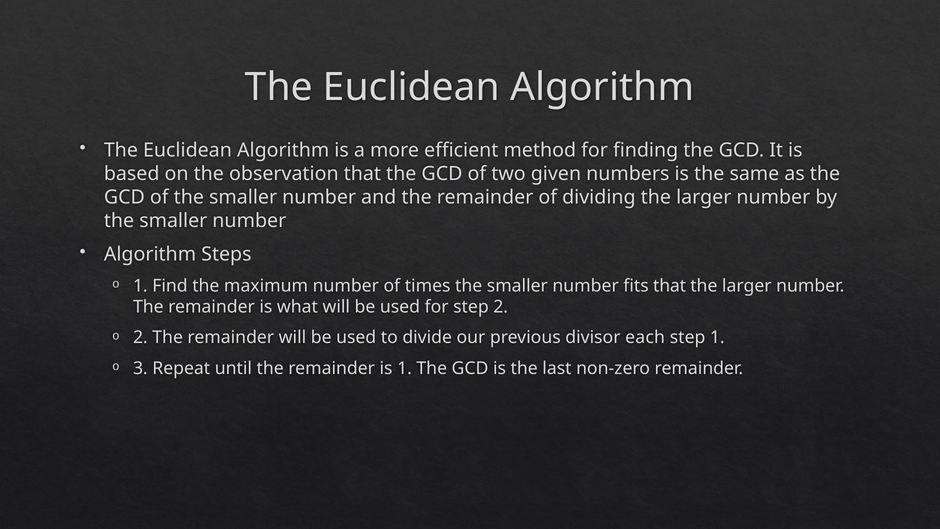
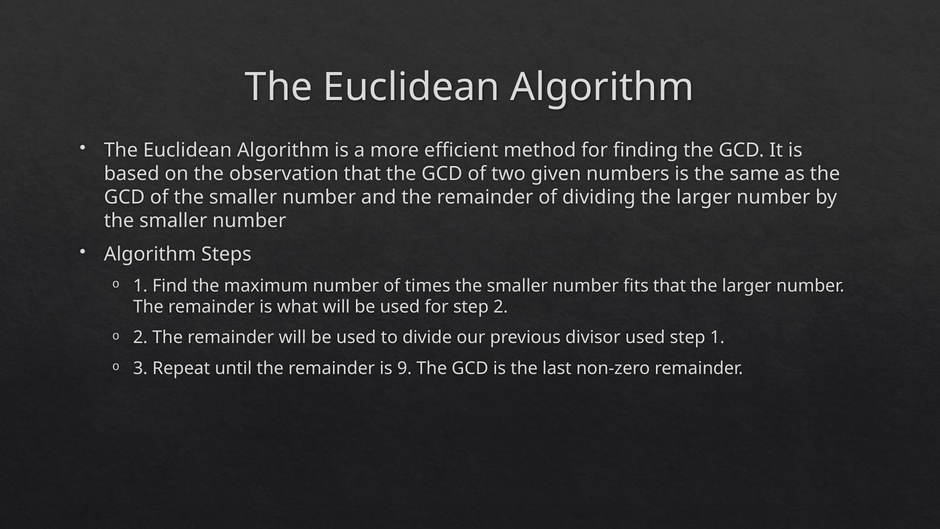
divisor each: each -> used
is 1: 1 -> 9
